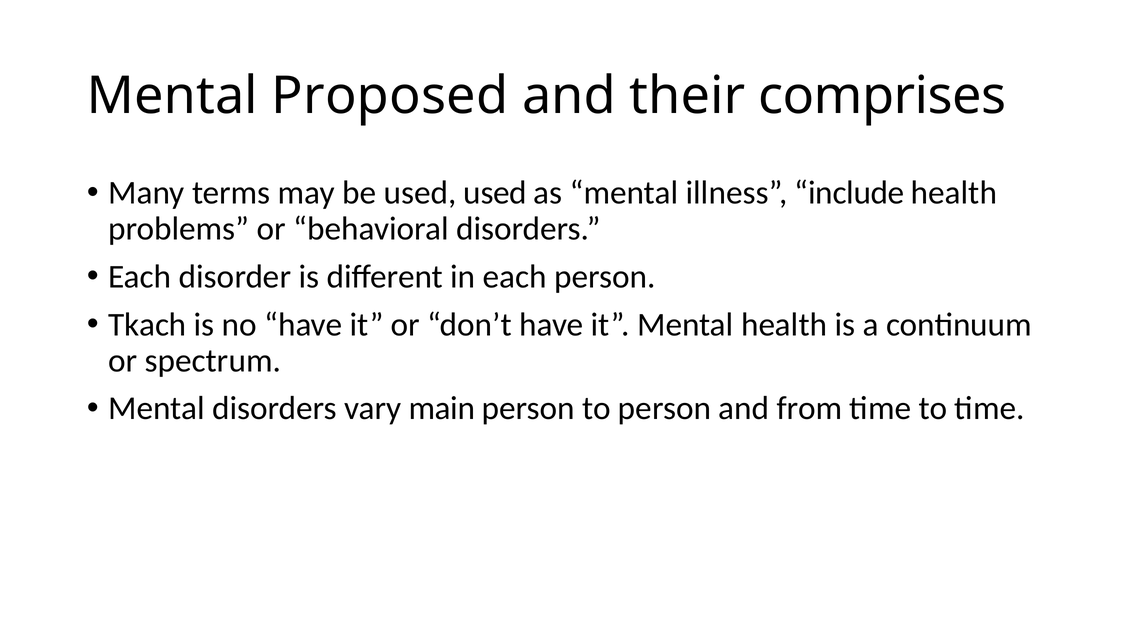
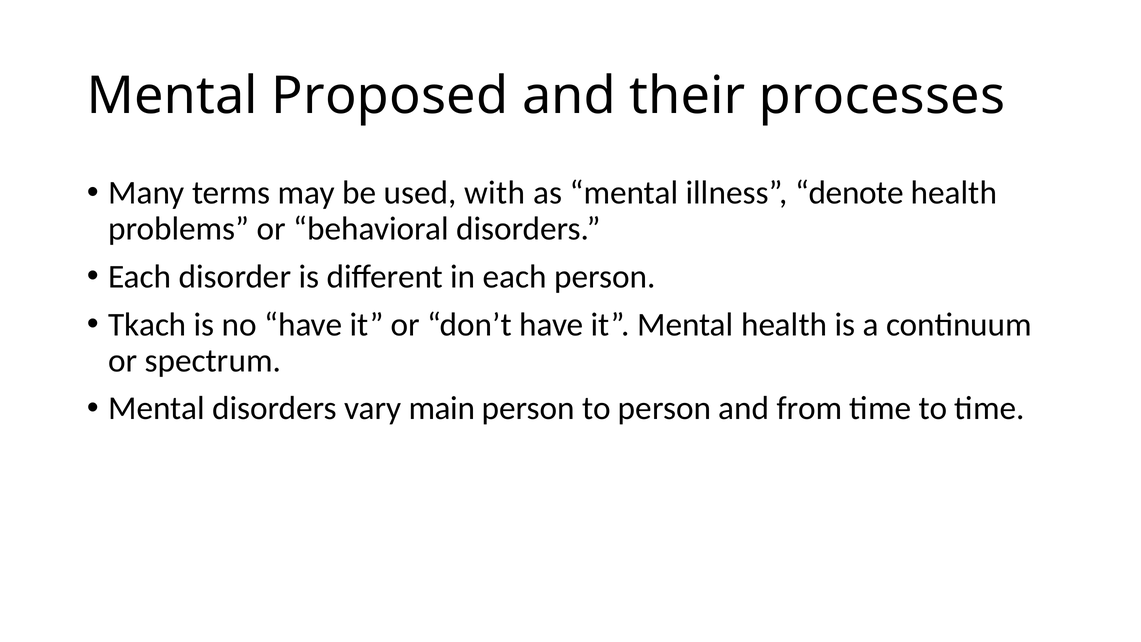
comprises: comprises -> processes
used used: used -> with
include: include -> denote
